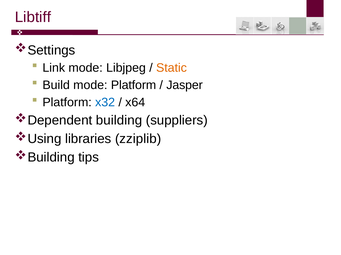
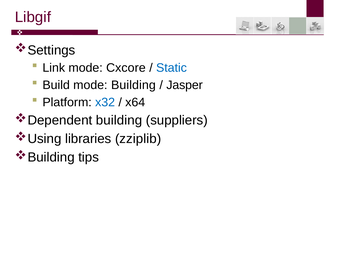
Libtiff: Libtiff -> Libgif
Libjpeg: Libjpeg -> Cxcore
Static colour: orange -> blue
mode Platform: Platform -> Building
